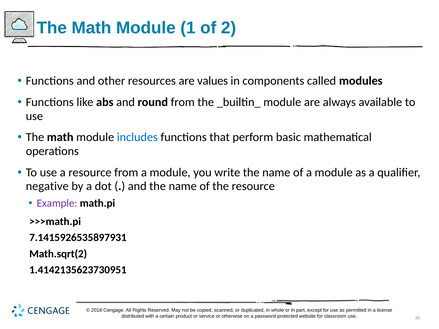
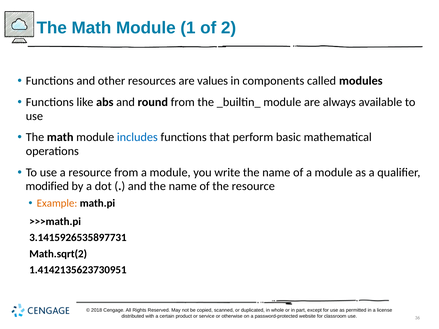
negative: negative -> modified
Example colour: purple -> orange
7.1415926535897931: 7.1415926535897931 -> 3.1415926535897731
